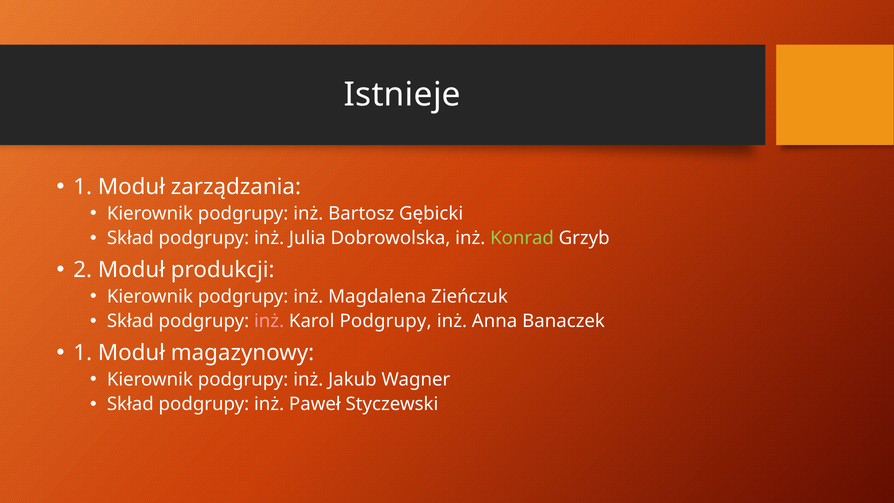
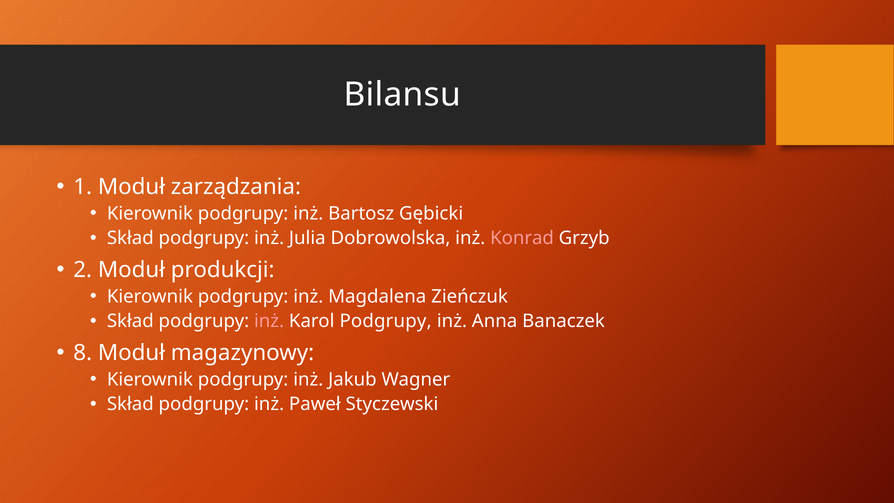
Istnieje: Istnieje -> Bilansu
Konrad colour: light green -> pink
1 at (83, 353): 1 -> 8
